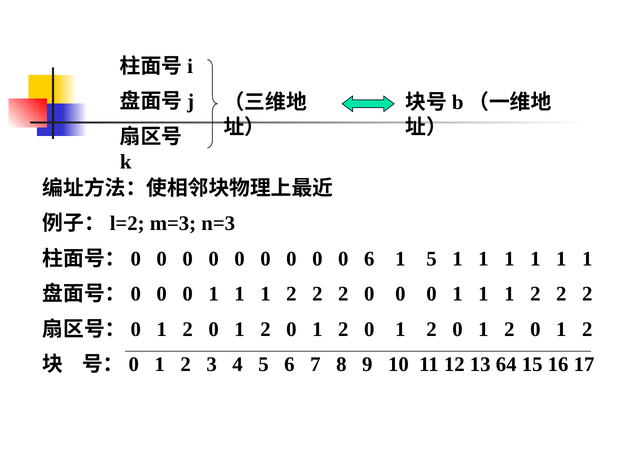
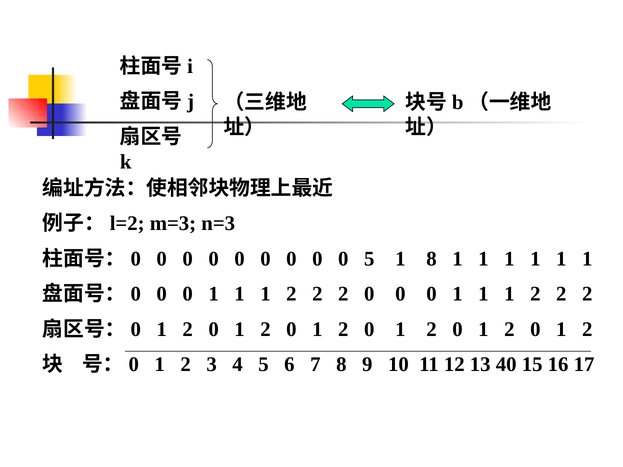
0 6: 6 -> 5
1 5: 5 -> 8
64: 64 -> 40
